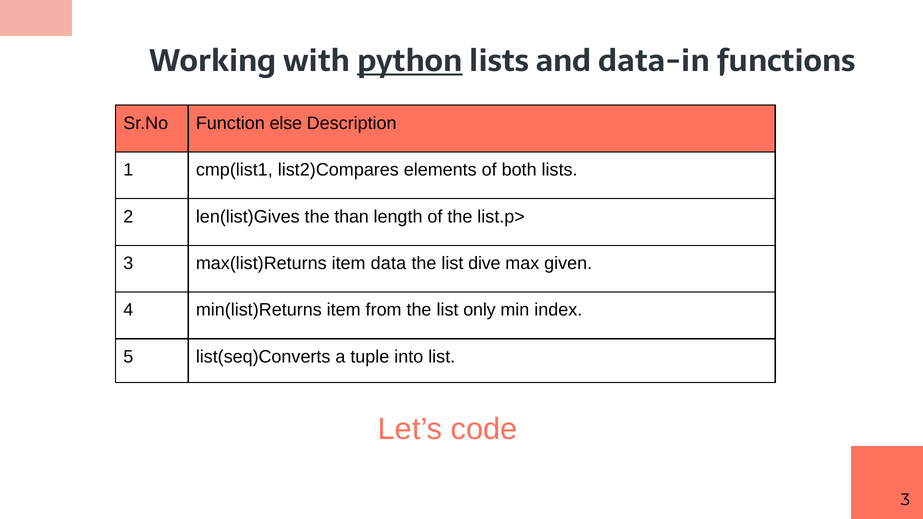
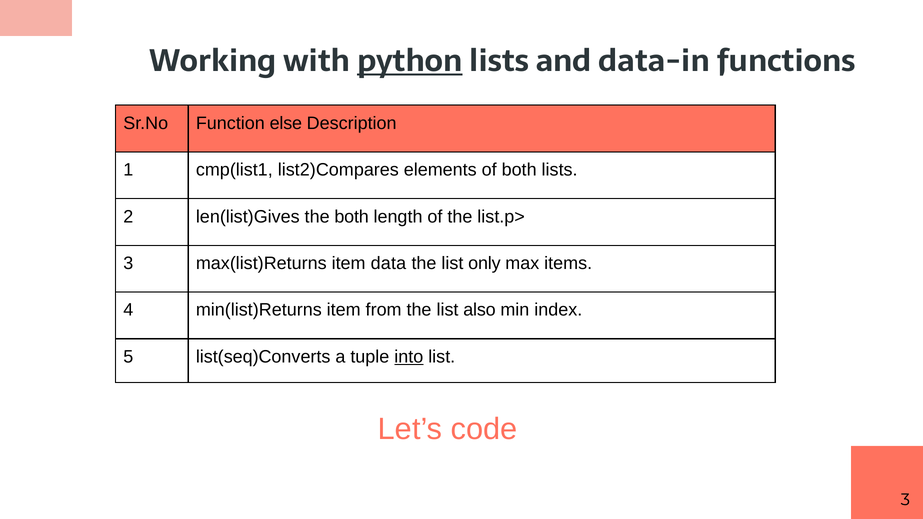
the than: than -> both
dive: dive -> only
given: given -> items
only: only -> also
into underline: none -> present
